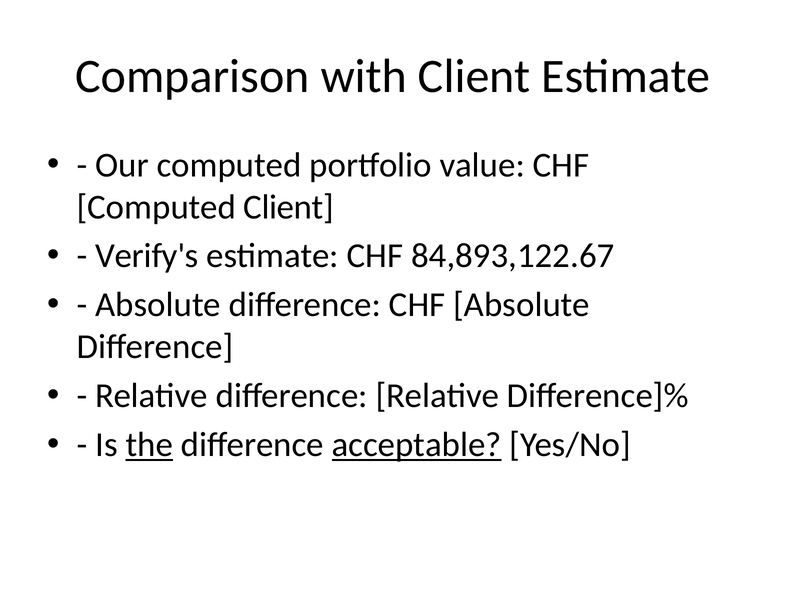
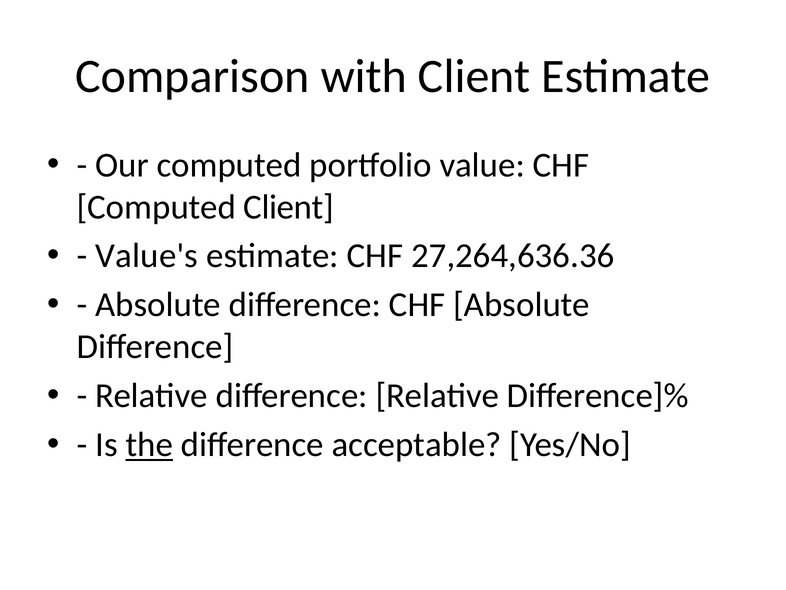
Verify's: Verify's -> Value's
84,893,122.67: 84,893,122.67 -> 27,264,636.36
acceptable underline: present -> none
